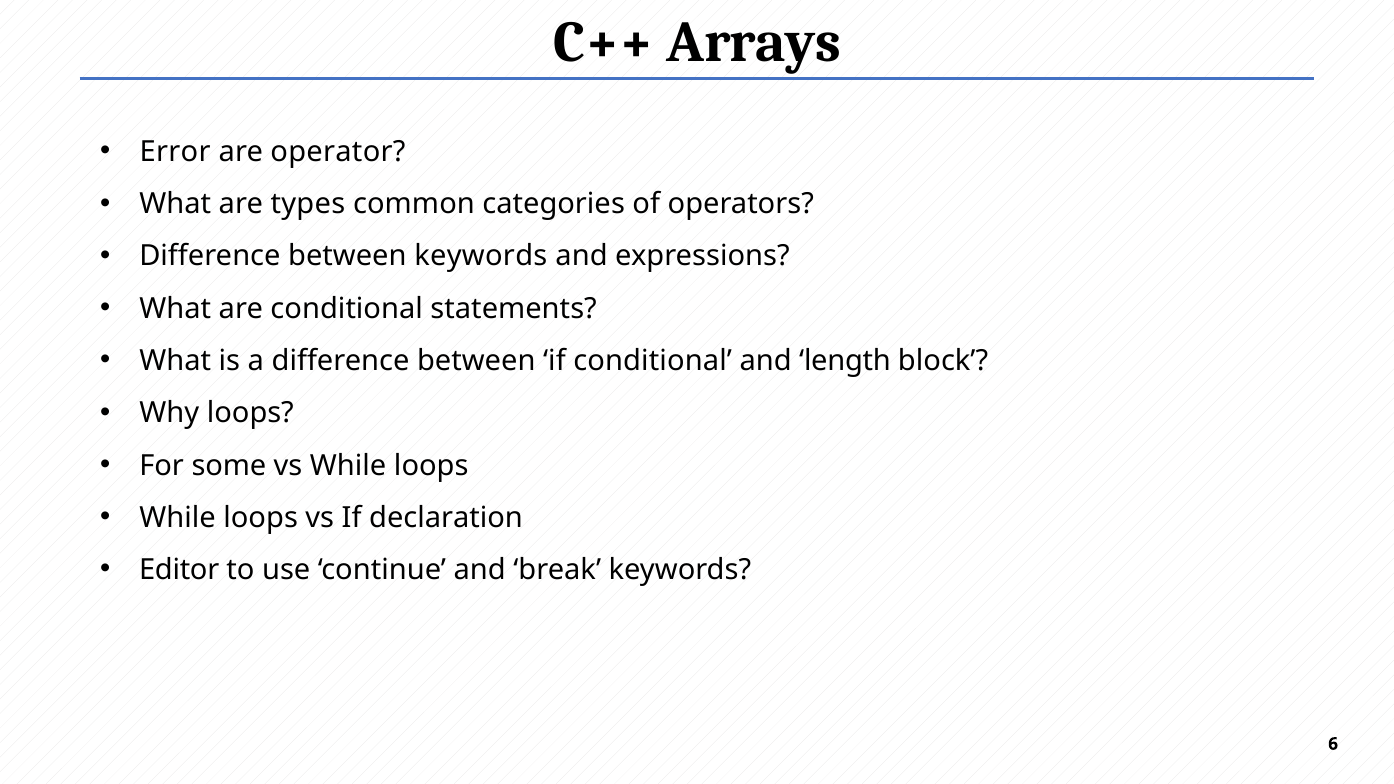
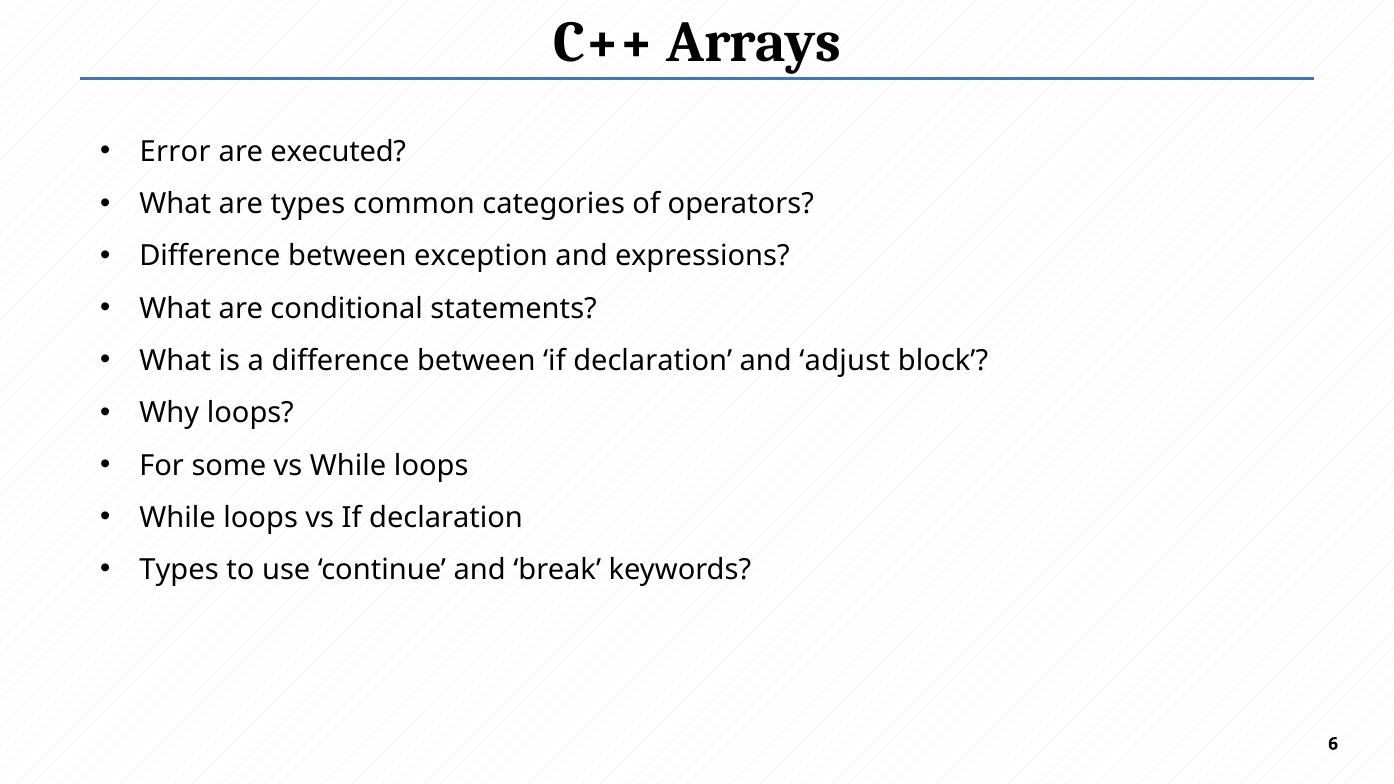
operator: operator -> executed
between keywords: keywords -> exception
between if conditional: conditional -> declaration
length: length -> adjust
Editor at (179, 570): Editor -> Types
